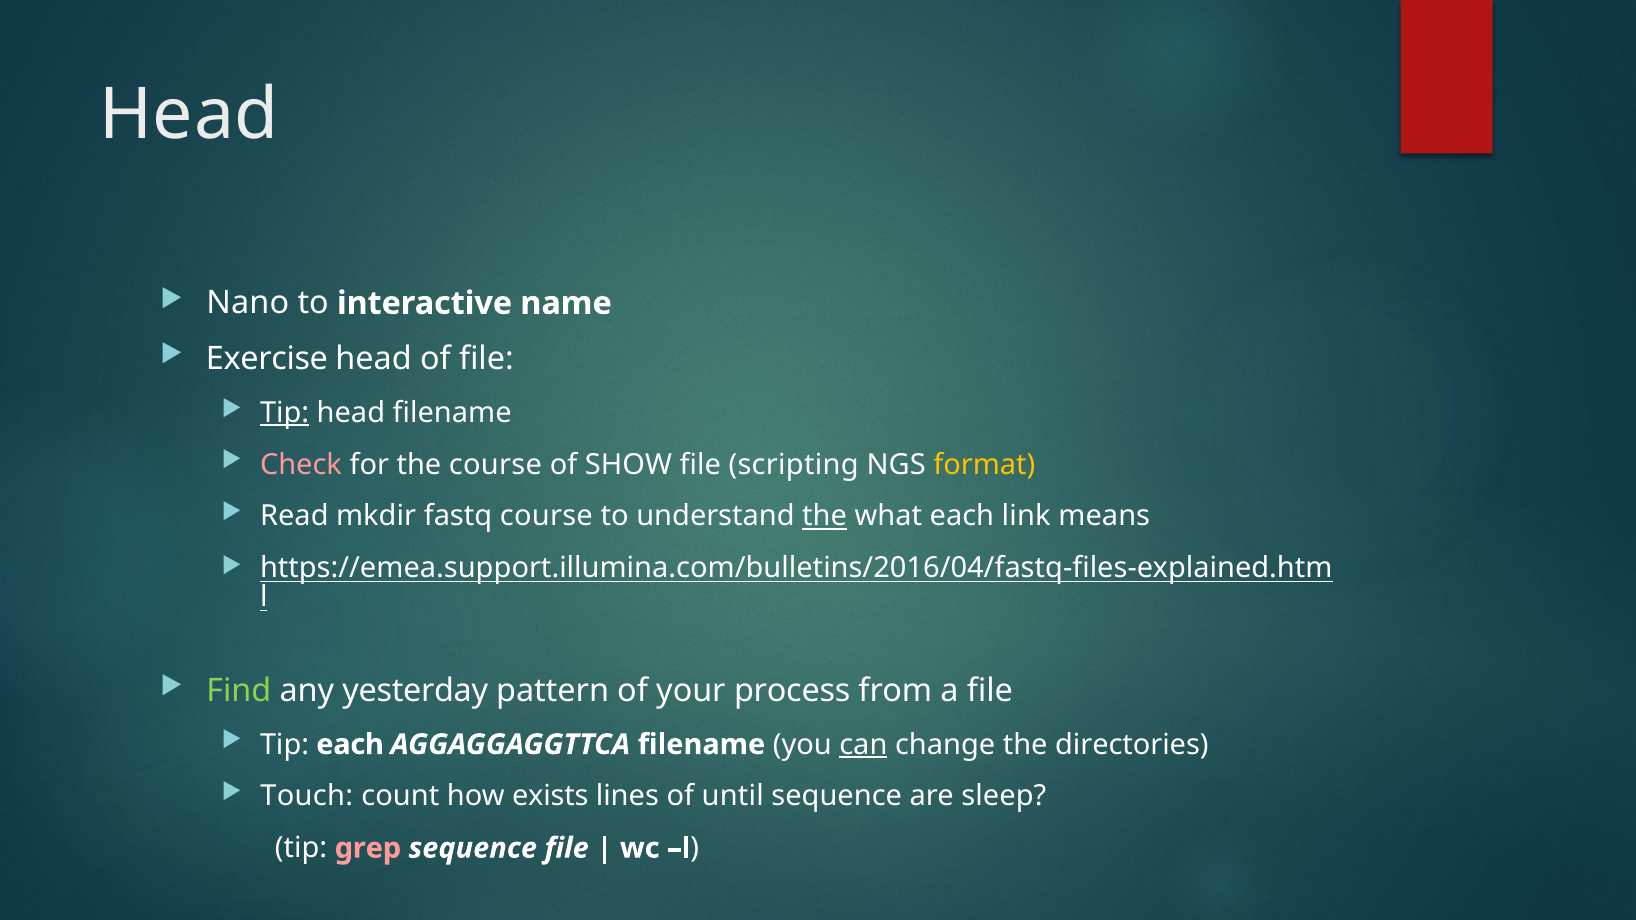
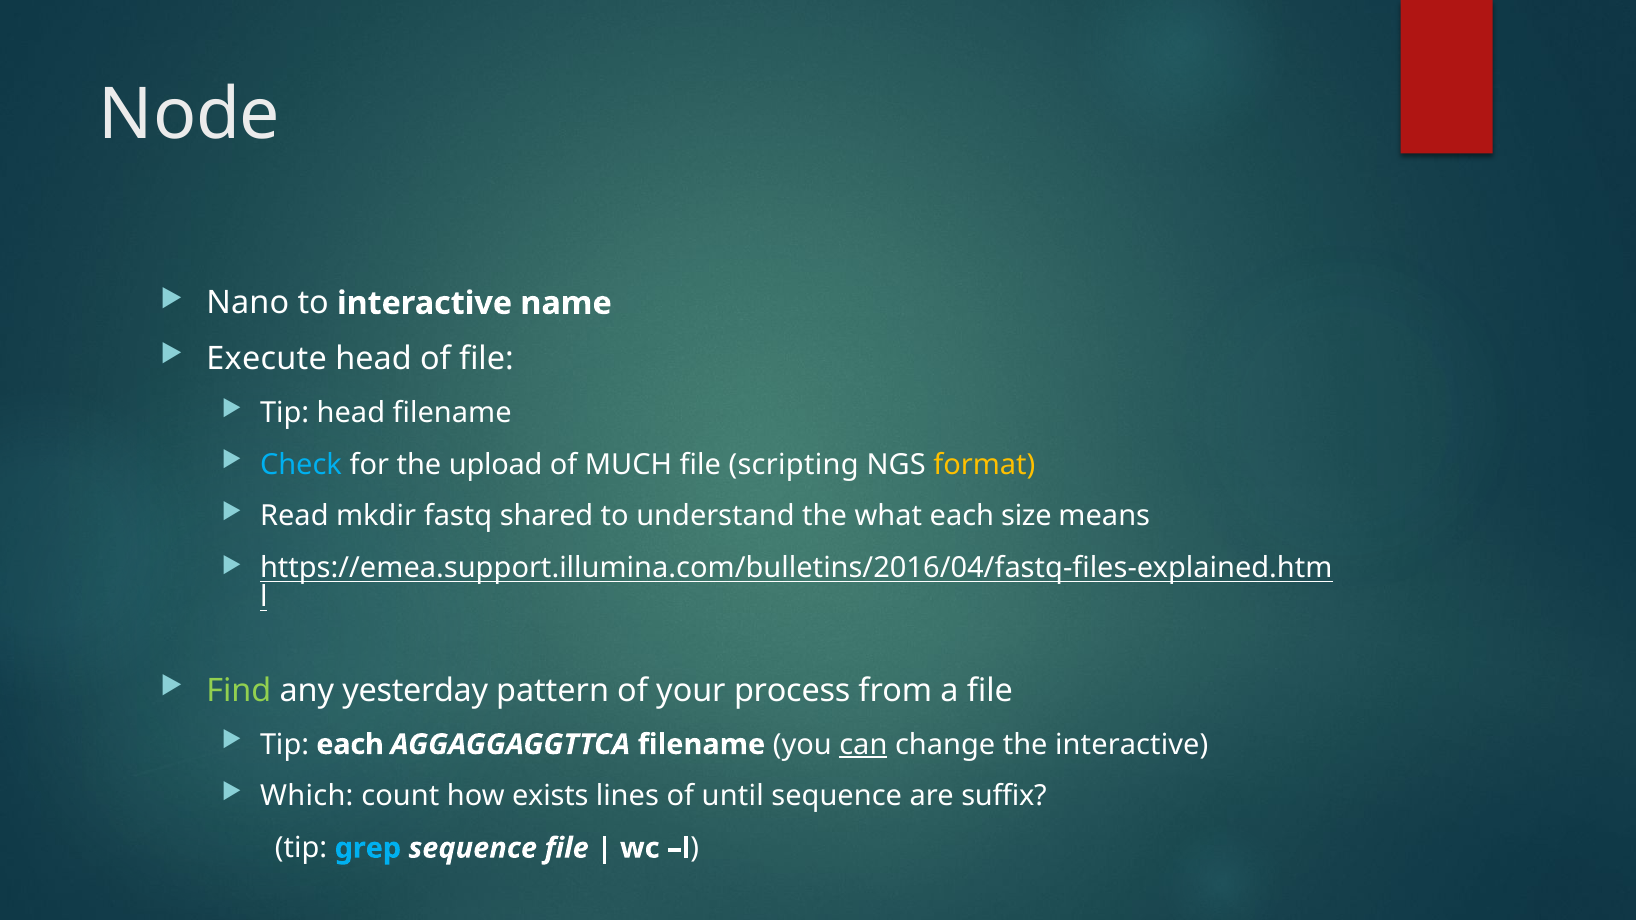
Head at (189, 115): Head -> Node
Exercise: Exercise -> Execute
Tip at (285, 413) underline: present -> none
Check colour: pink -> light blue
the course: course -> upload
SHOW: SHOW -> MUCH
fastq course: course -> shared
the at (825, 516) underline: present -> none
link: link -> size
the directories: directories -> interactive
Touch: Touch -> Which
sleep: sleep -> suffix
grep colour: pink -> light blue
